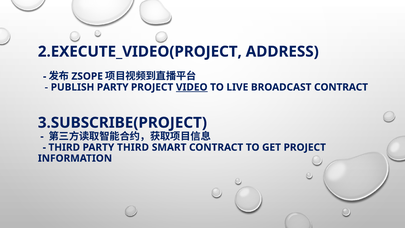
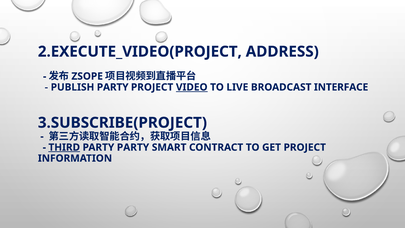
BROADCAST CONTRACT: CONTRACT -> INTERFACE
THIRD at (64, 147) underline: none -> present
PARTY THIRD: THIRD -> PARTY
